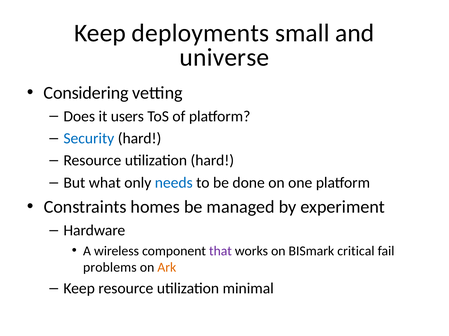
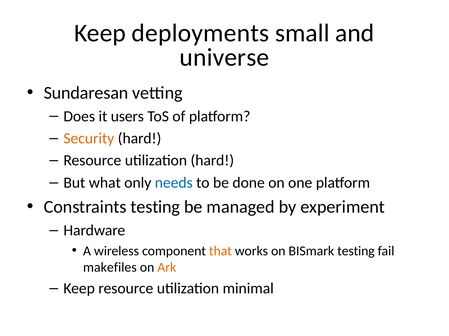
Considering: Considering -> Sundaresan
Security colour: blue -> orange
Constraints homes: homes -> testing
that colour: purple -> orange
BISmark critical: critical -> testing
problems: problems -> makefiles
